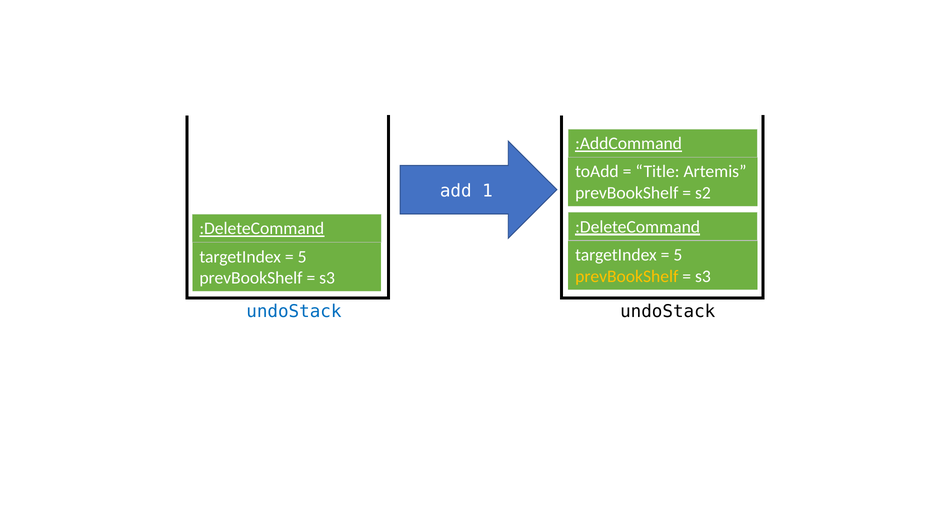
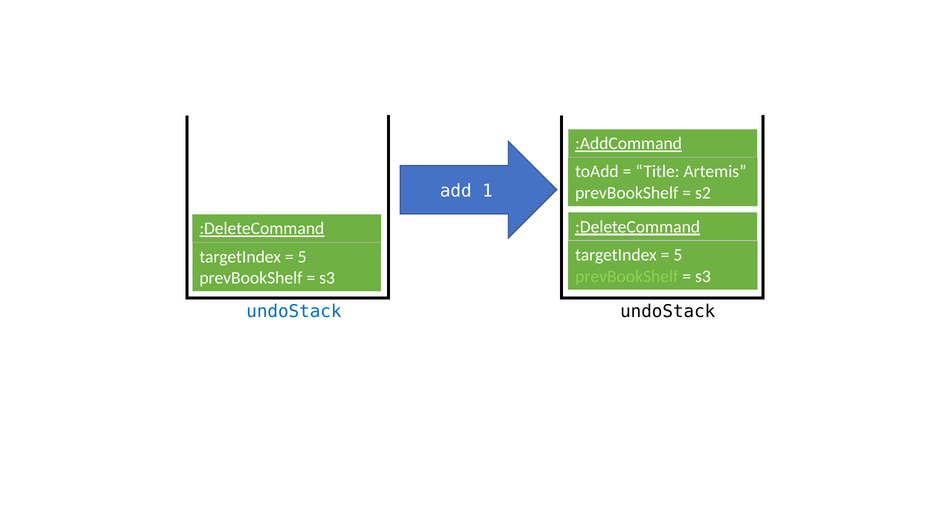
prevBookShelf at (627, 277) colour: yellow -> light green
